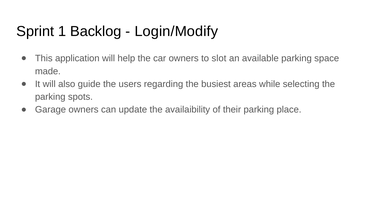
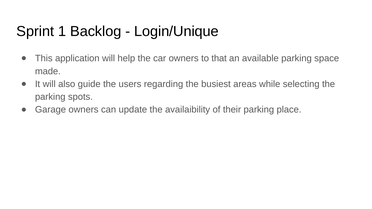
Login/Modify: Login/Modify -> Login/Unique
slot: slot -> that
